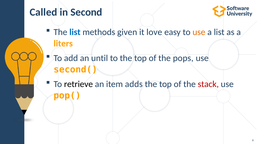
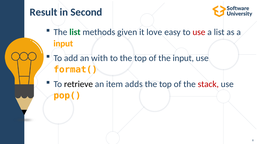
Called: Called -> Result
list at (75, 32) colour: blue -> green
use at (199, 32) colour: orange -> red
liters at (63, 44): liters -> input
until: until -> with
the pops: pops -> input
second(: second( -> format(
